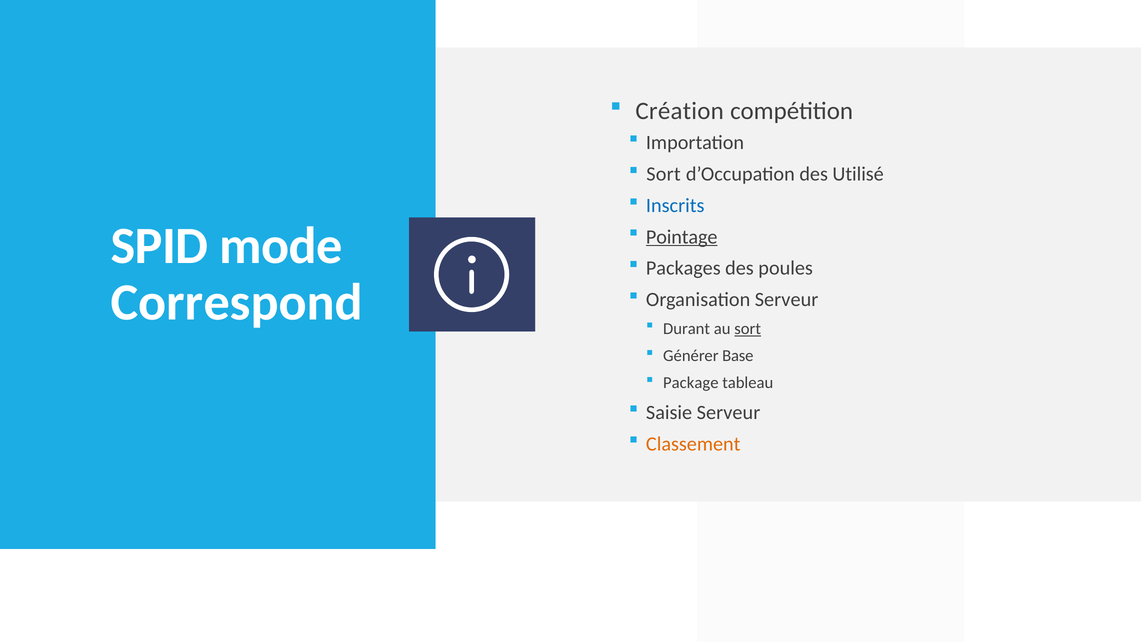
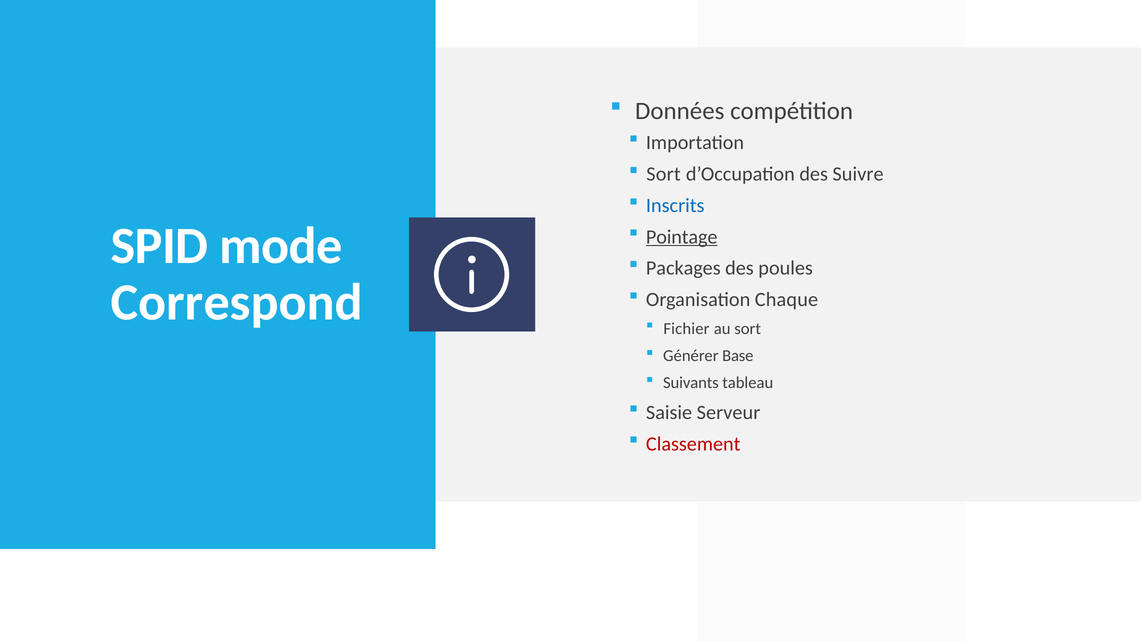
Création: Création -> Données
Utilisé: Utilisé -> Suivre
Organisation Serveur: Serveur -> Chaque
Durant: Durant -> Fichier
sort at (748, 329) underline: present -> none
Package: Package -> Suivants
Classement colour: orange -> red
